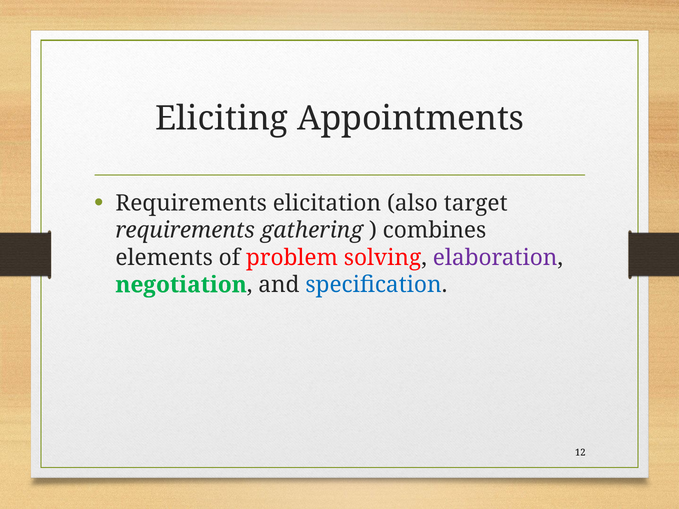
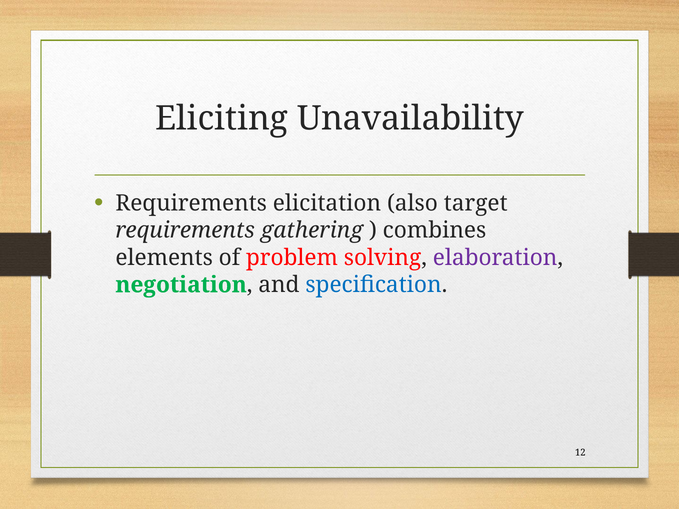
Appointments: Appointments -> Unavailability
